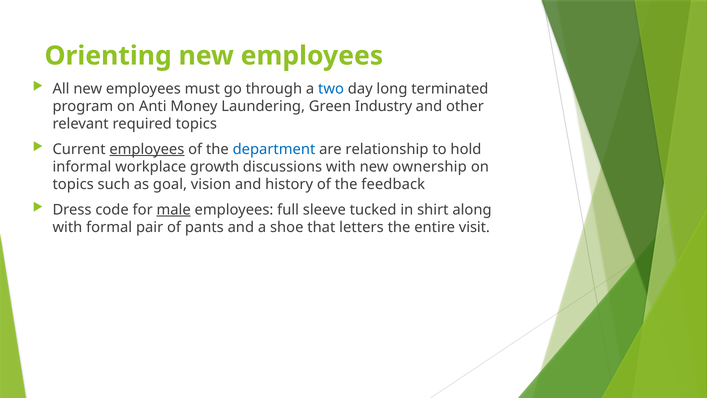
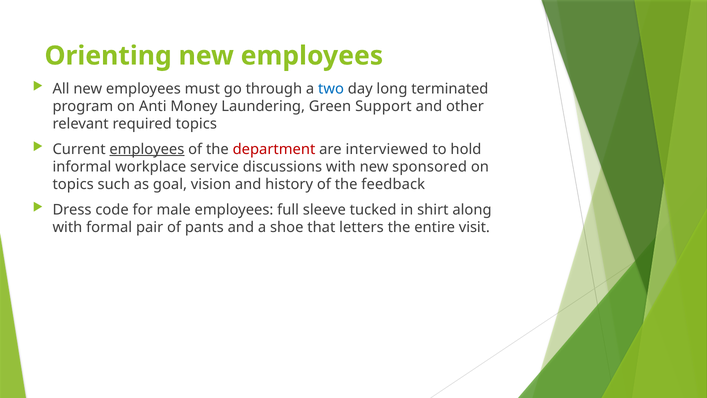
Industry: Industry -> Support
department colour: blue -> red
relationship: relationship -> interviewed
growth: growth -> service
ownership: ownership -> sponsored
male underline: present -> none
